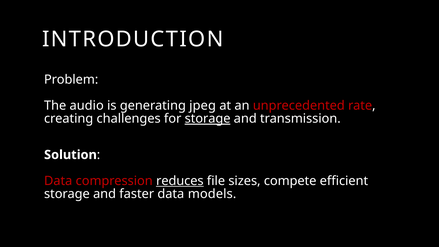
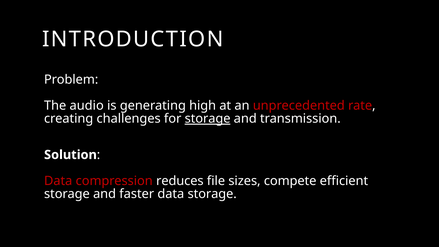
jpeg: jpeg -> high
reduces underline: present -> none
data models: models -> storage
